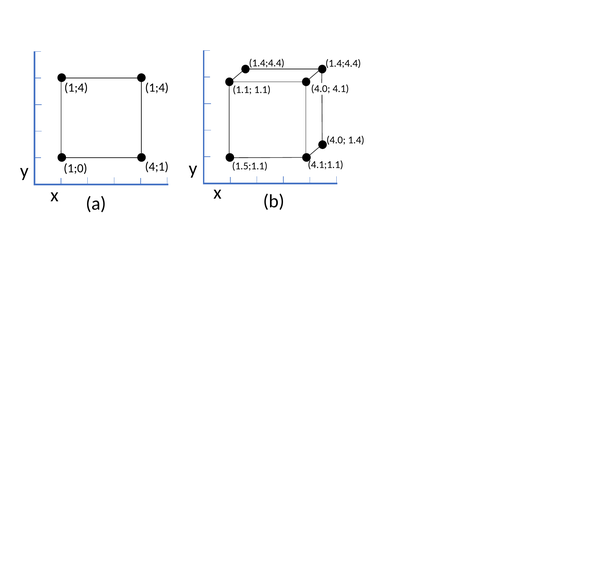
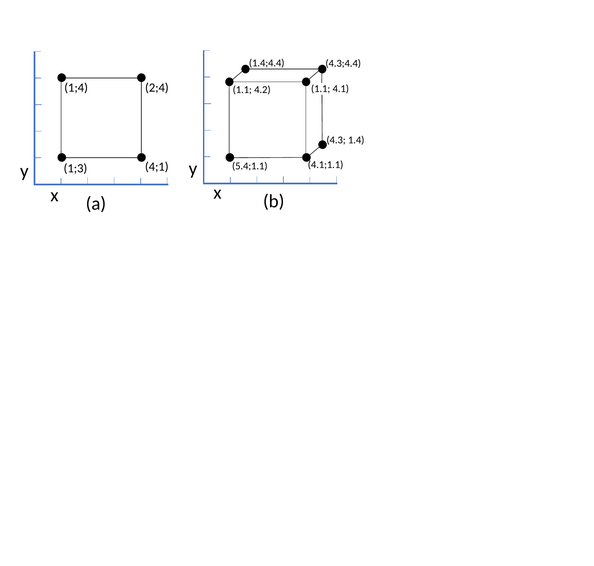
1.4;4.4 1.4;4.4: 1.4;4.4 -> 4.3;4.4
1;4 1;4: 1;4 -> 2;4
4.0 at (321, 89): 4.0 -> 1.1
1.1 1.1: 1.1 -> 4.2
4.0 at (336, 140): 4.0 -> 4.3
1.5;1.1: 1.5;1.1 -> 5.4;1.1
1;0: 1;0 -> 1;3
